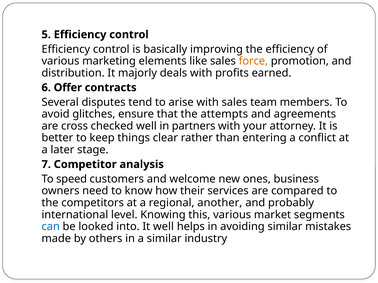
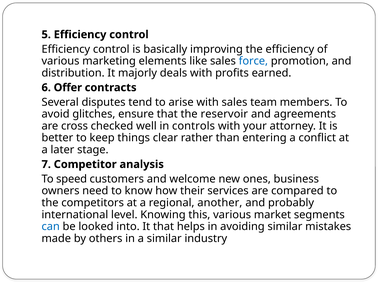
force colour: orange -> blue
attempts: attempts -> reservoir
partners: partners -> controls
It well: well -> that
